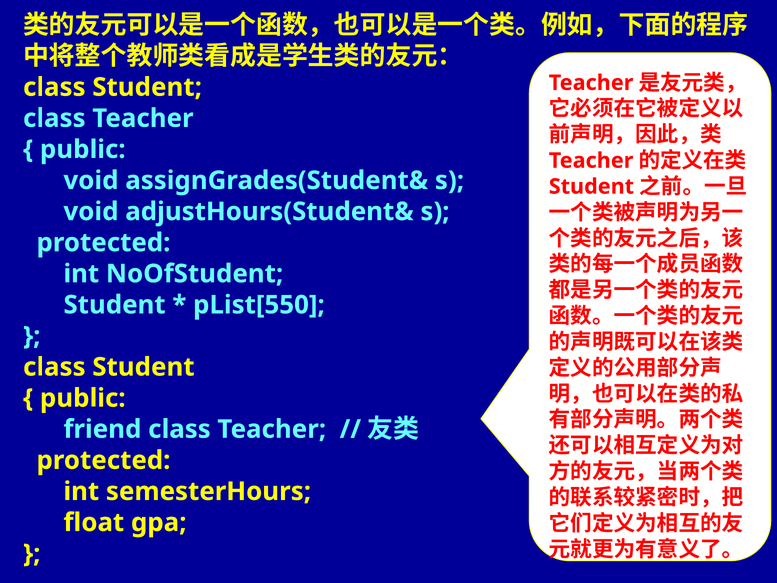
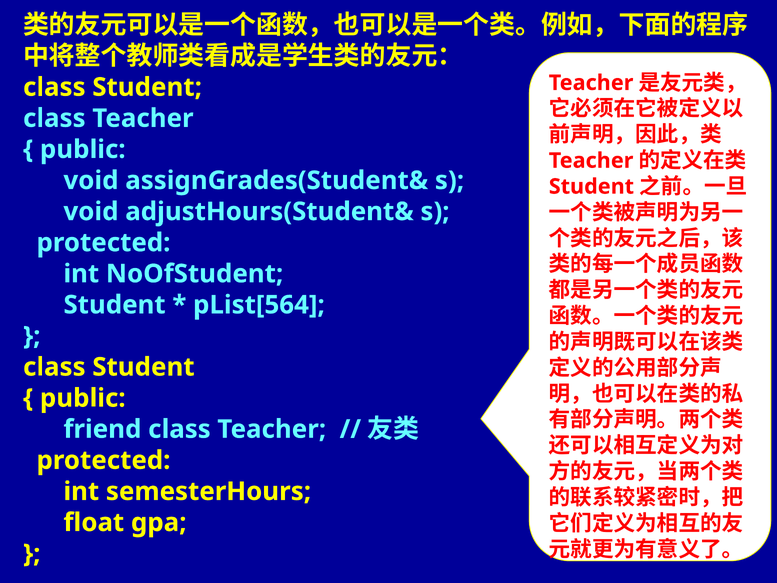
pList[550: pList[550 -> pList[564
